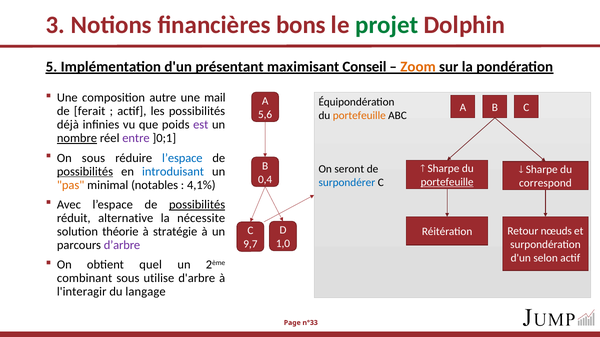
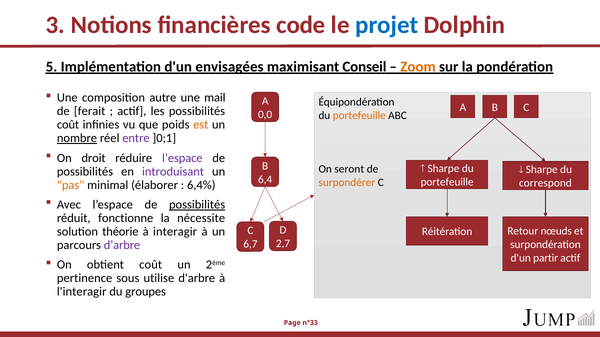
bons: bons -> code
projet colour: green -> blue
présentant: présentant -> envisagées
5,6: 5,6 -> 0,0
déjà at (68, 125): déjà -> coût
est colour: purple -> orange
On sous: sous -> droit
l’espace at (182, 158) colour: blue -> purple
possibilités at (85, 172) underline: present -> none
introduisant colour: blue -> purple
0,4: 0,4 -> 6,4
portefeuille at (447, 182) underline: present -> none
surpondérer colour: blue -> orange
notables: notables -> élaborer
4,1%: 4,1% -> 6,4%
alternative: alternative -> fonctionne
stratégie: stratégie -> interagir
1,0: 1,0 -> 2,7
9,7: 9,7 -> 6,7
selon: selon -> partir
obtient quel: quel -> coût
combinant: combinant -> pertinence
langage: langage -> groupes
